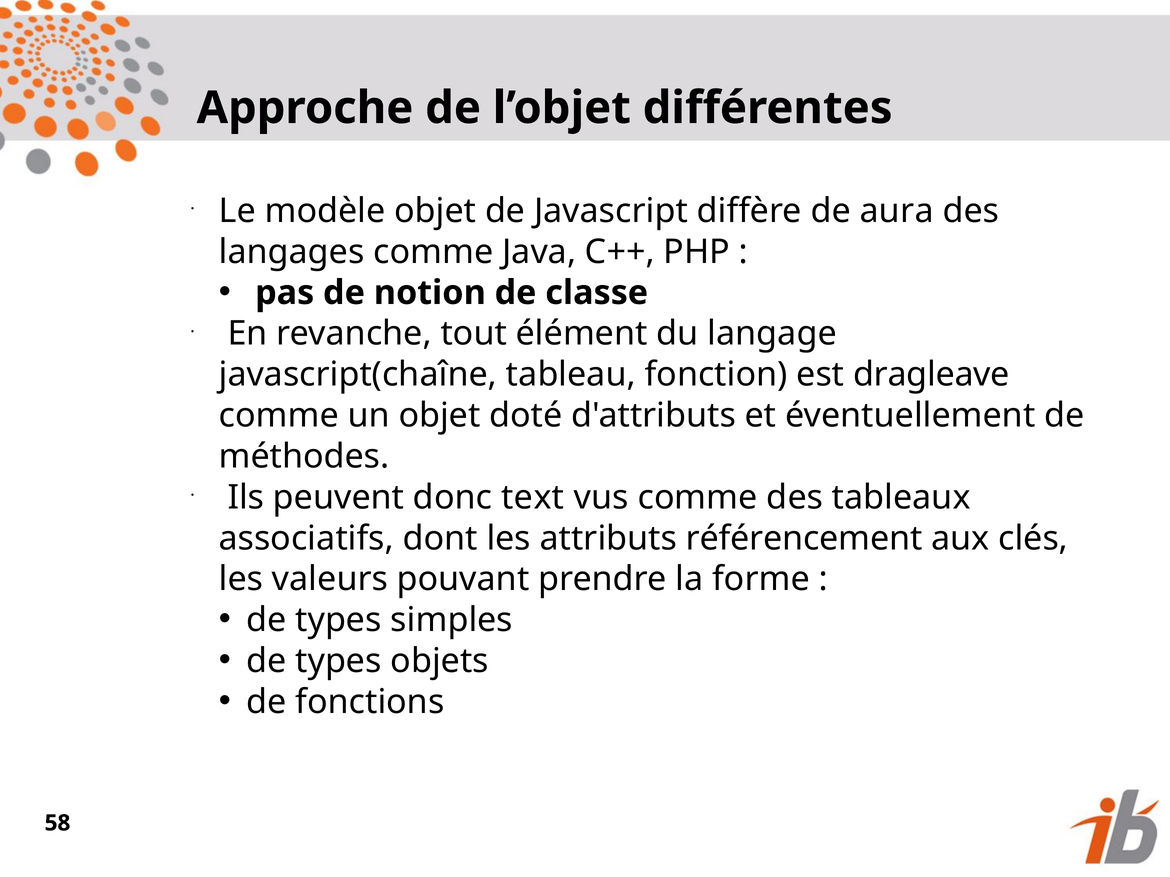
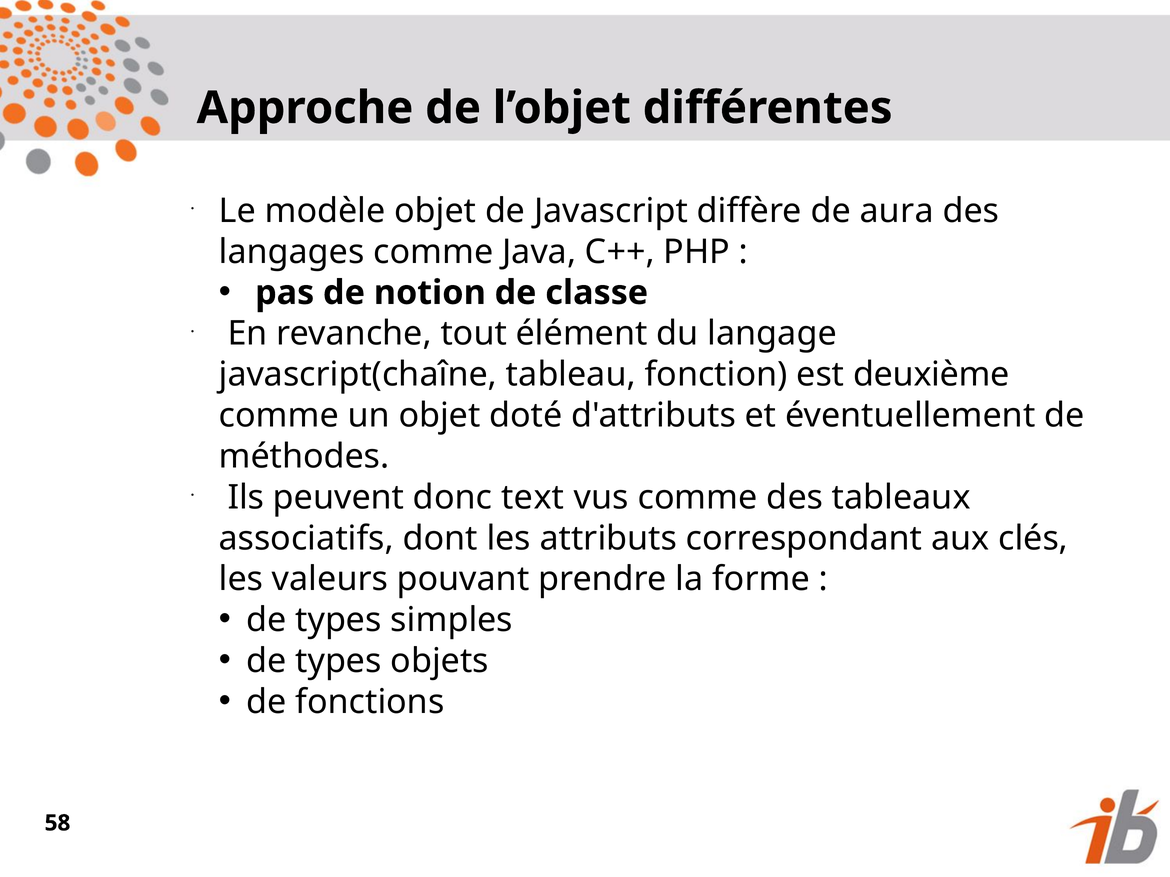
dragleave: dragleave -> deuxième
référencement: référencement -> correspondant
